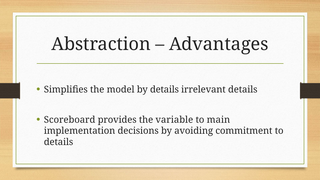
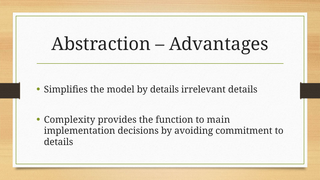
Scoreboard: Scoreboard -> Complexity
variable: variable -> function
